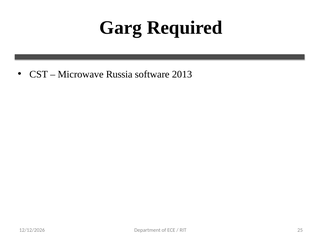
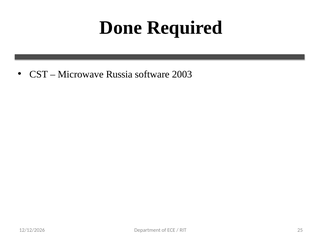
Garg: Garg -> Done
2013: 2013 -> 2003
